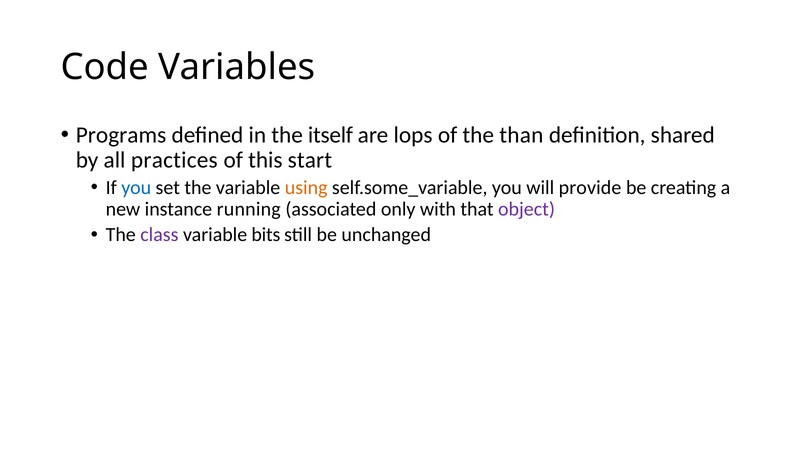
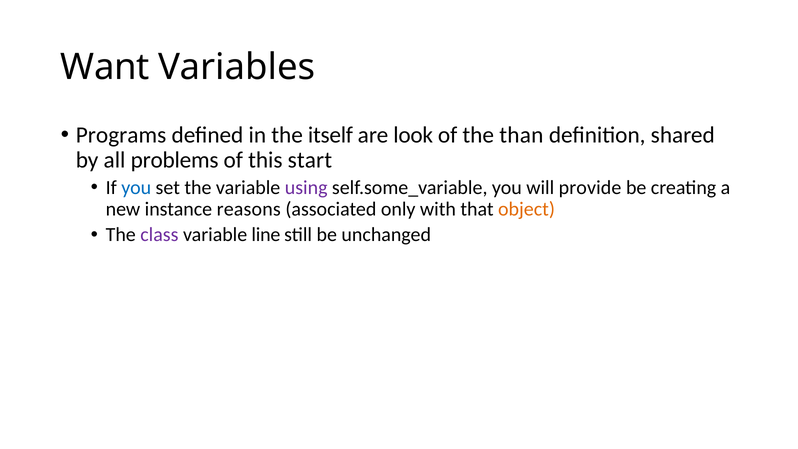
Code: Code -> Want
lops: lops -> look
practices: practices -> problems
using colour: orange -> purple
running: running -> reasons
object colour: purple -> orange
bits: bits -> line
